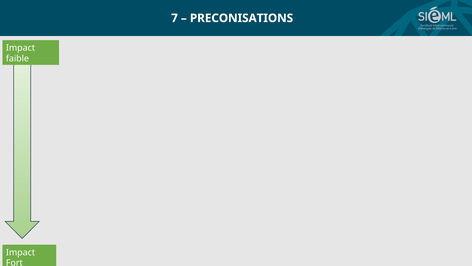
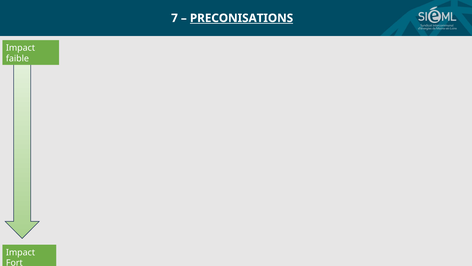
PRECONISATIONS underline: none -> present
